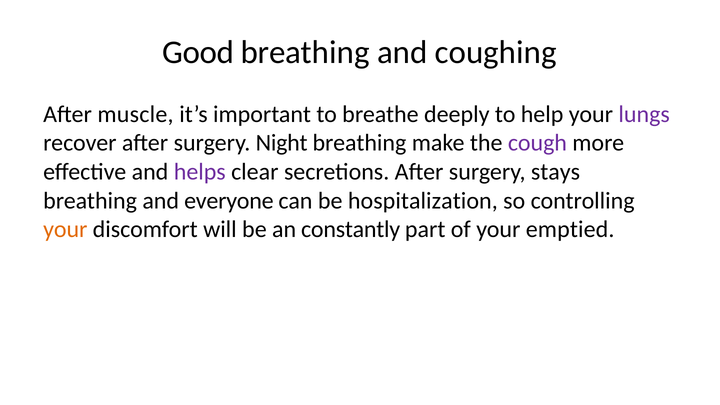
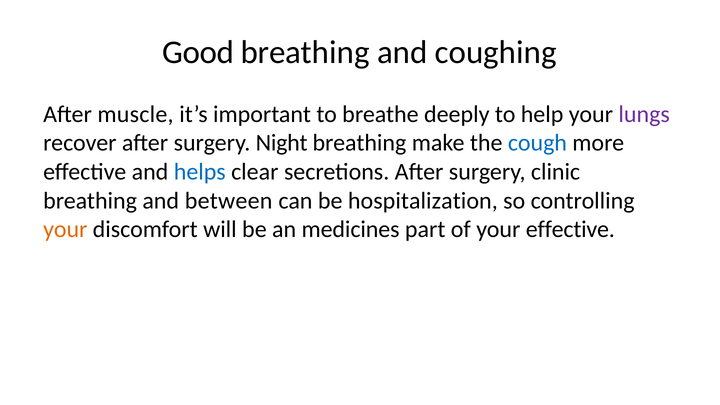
cough colour: purple -> blue
helps colour: purple -> blue
stays: stays -> clinic
everyone: everyone -> between
constantly: constantly -> medicines
your emptied: emptied -> effective
